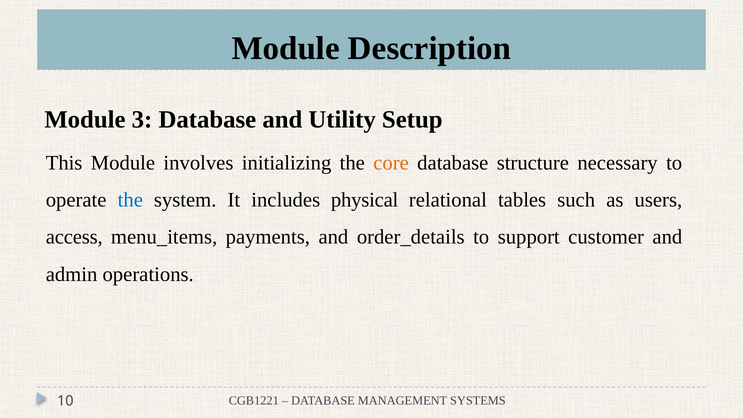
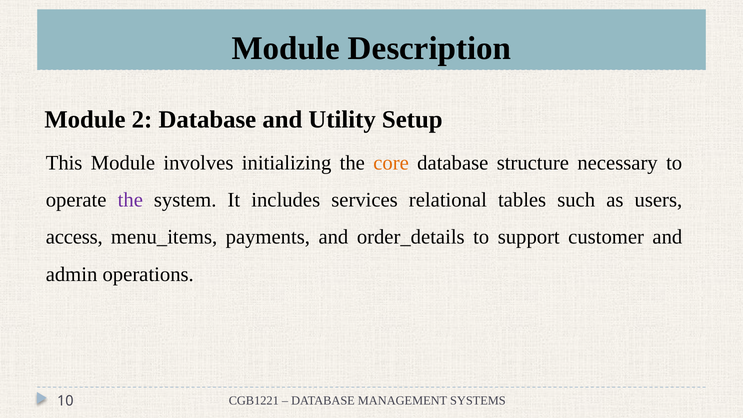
3: 3 -> 2
the at (130, 200) colour: blue -> purple
physical: physical -> services
